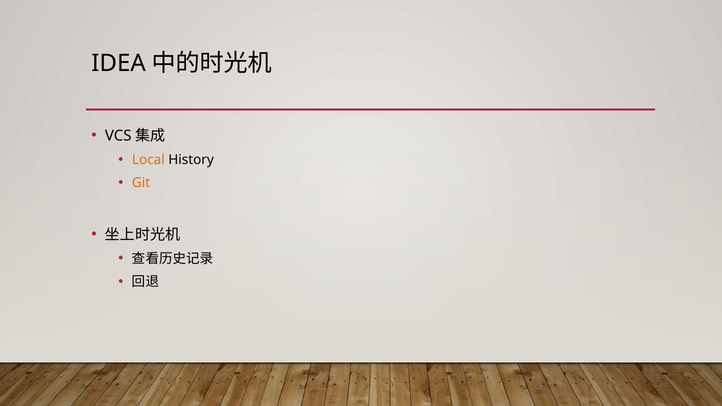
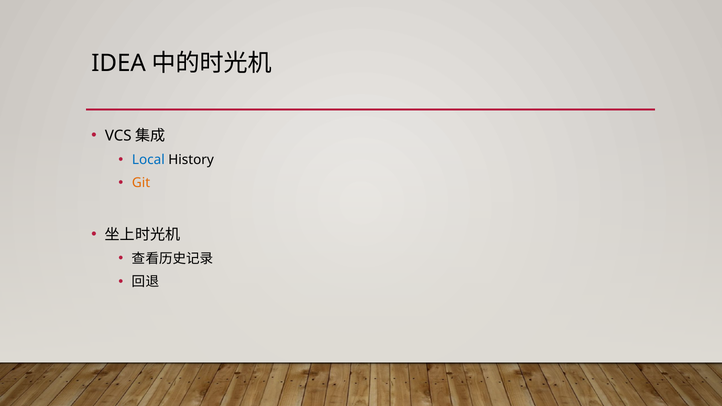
Local colour: orange -> blue
